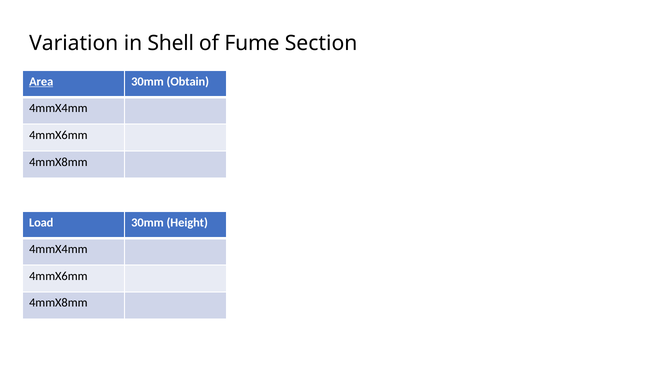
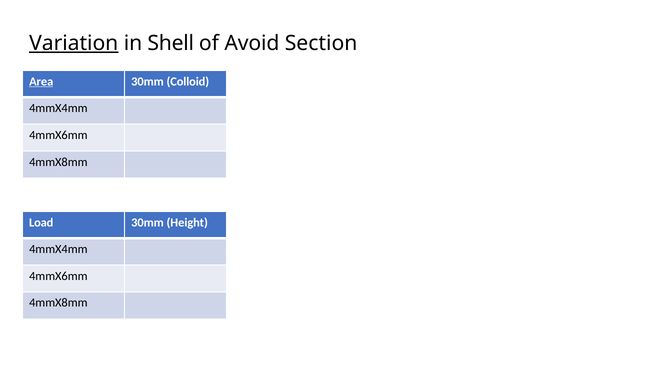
Variation underline: none -> present
Fume: Fume -> Avoid
Obtain: Obtain -> Colloid
